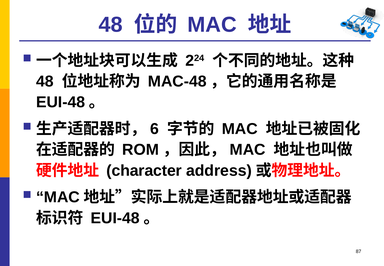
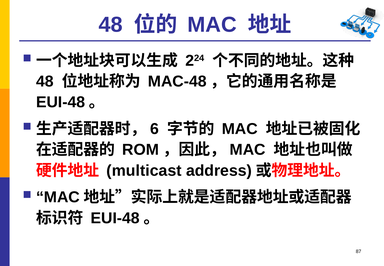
character: character -> multicast
